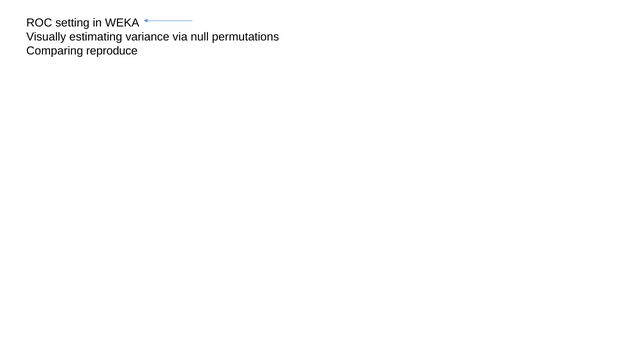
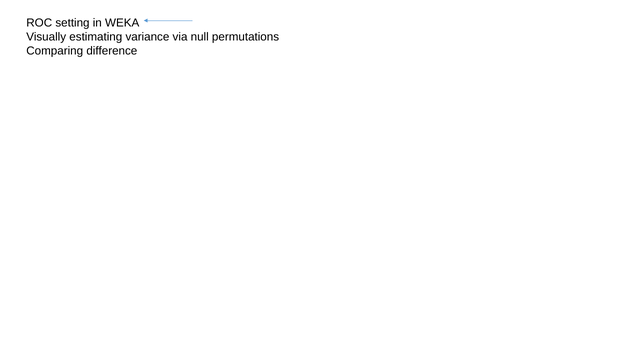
reproduce: reproduce -> difference
